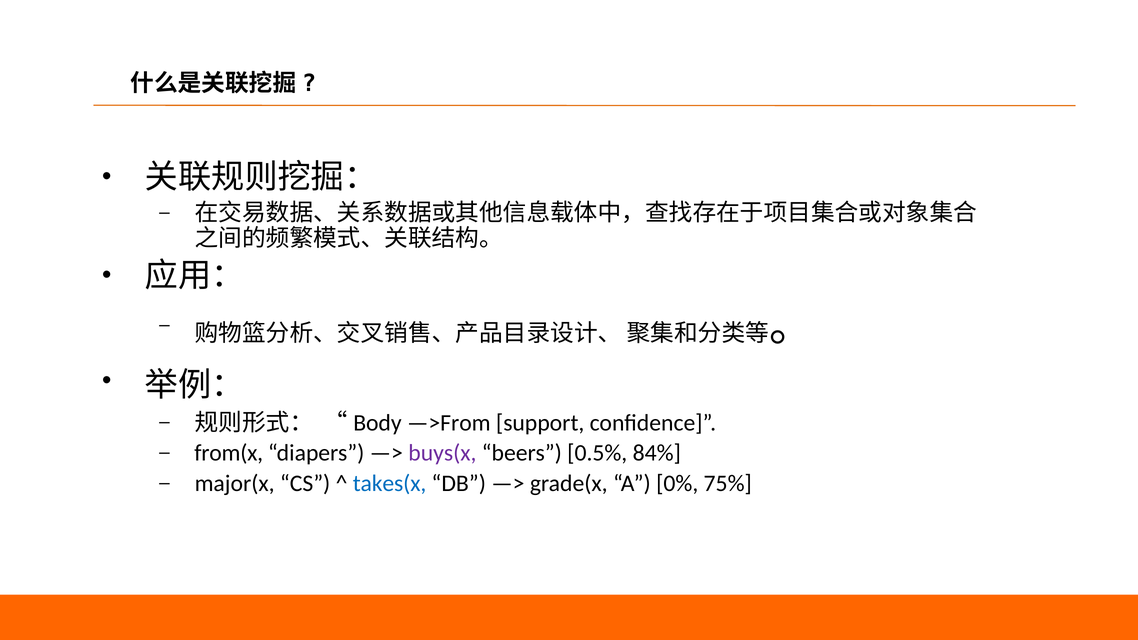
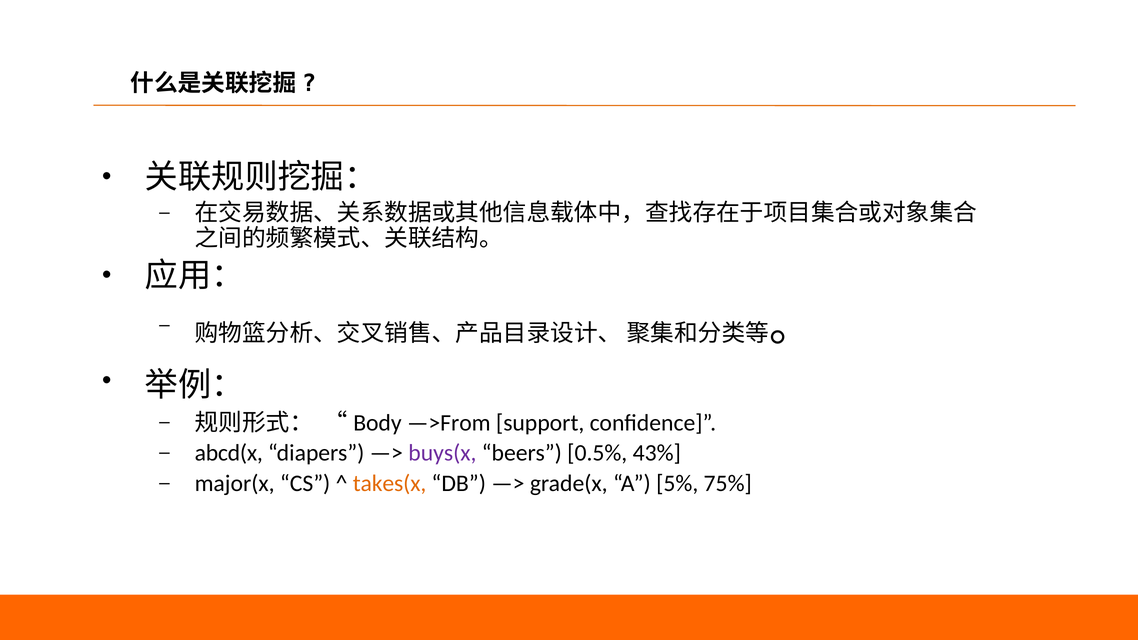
from(x: from(x -> abcd(x
84%: 84% -> 43%
takes(x colour: blue -> orange
0%: 0% -> 5%
